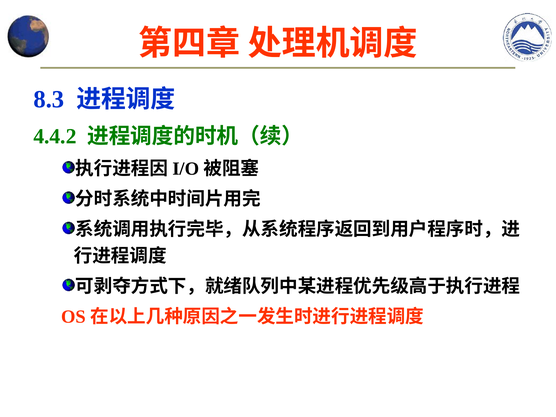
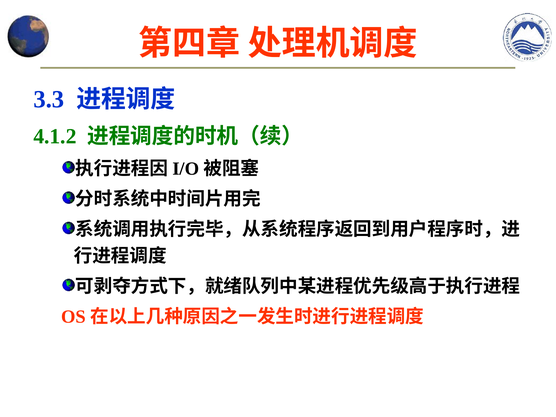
8.3: 8.3 -> 3.3
4.4.2: 4.4.2 -> 4.1.2
